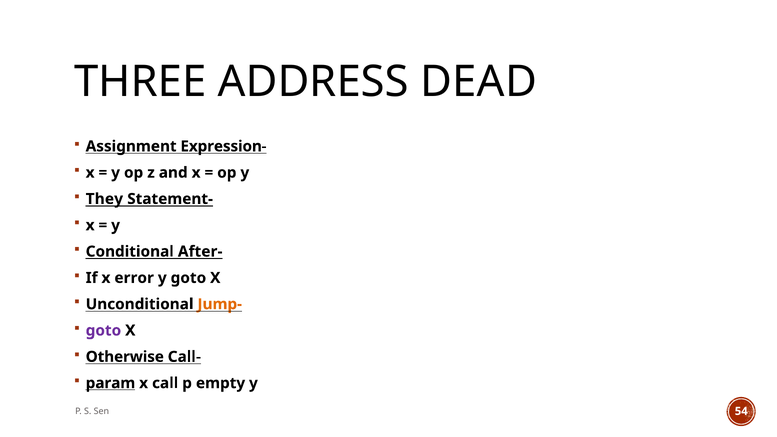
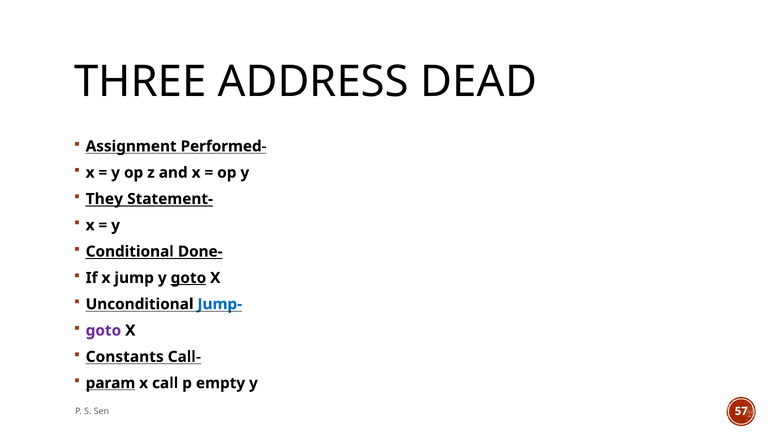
Expression-: Expression- -> Performed-
After-: After- -> Done-
error: error -> jump
goto at (188, 278) underline: none -> present
Jump- colour: orange -> blue
Otherwise: Otherwise -> Constants
54: 54 -> 57
